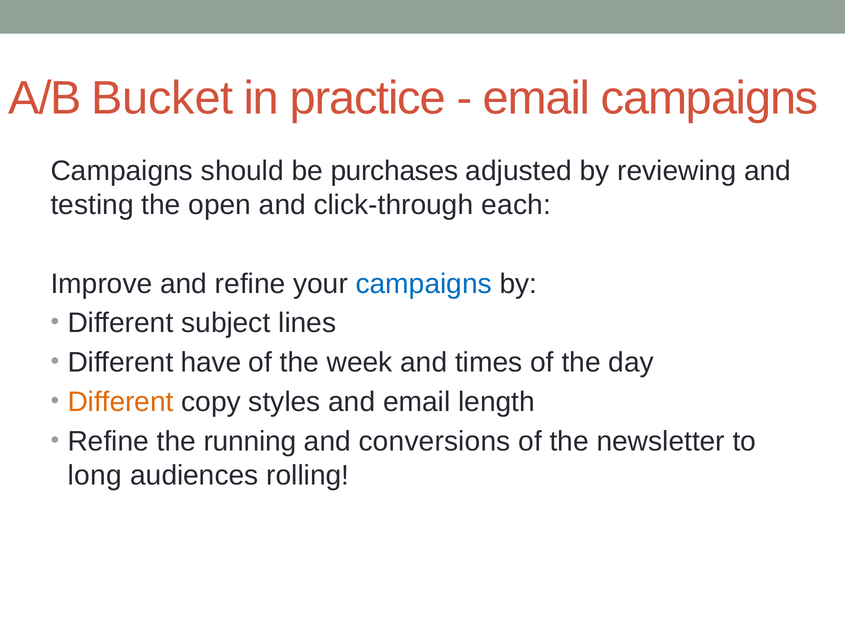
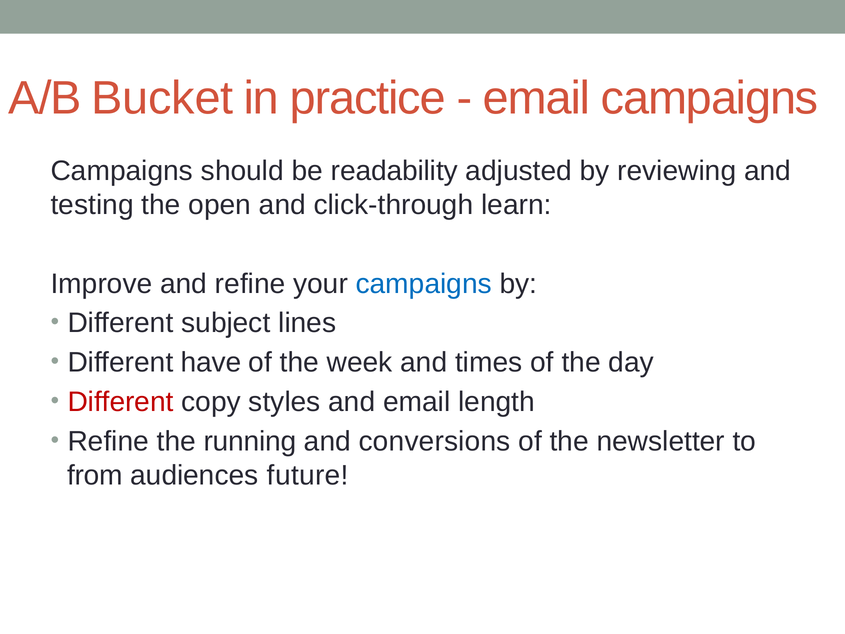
purchases: purchases -> readability
each: each -> learn
Different at (121, 402) colour: orange -> red
long: long -> from
rolling: rolling -> future
